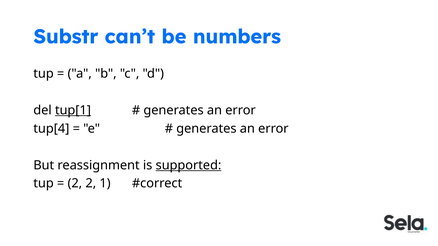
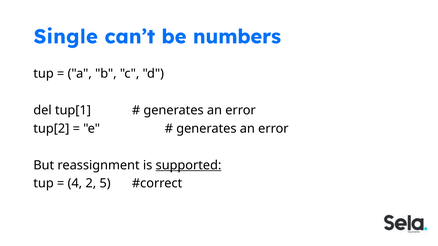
Substr: Substr -> Single
tup[1 underline: present -> none
tup[4: tup[4 -> tup[2
2 at (75, 184): 2 -> 4
1: 1 -> 5
